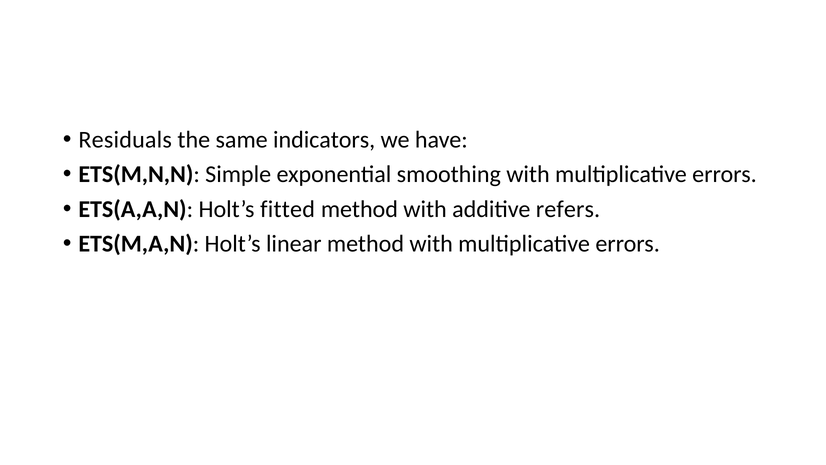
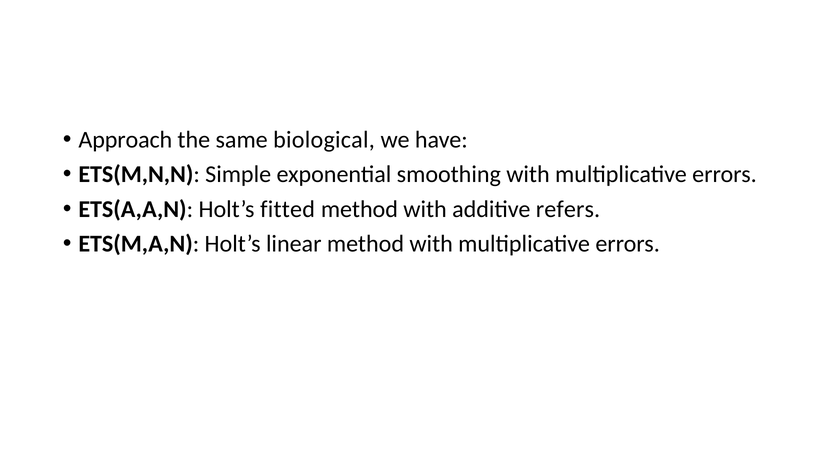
Residuals: Residuals -> Approach
indicators: indicators -> biological
